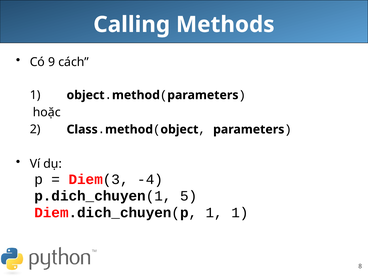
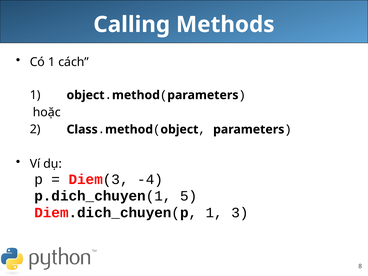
Có 9: 9 -> 1
1 1: 1 -> 3
